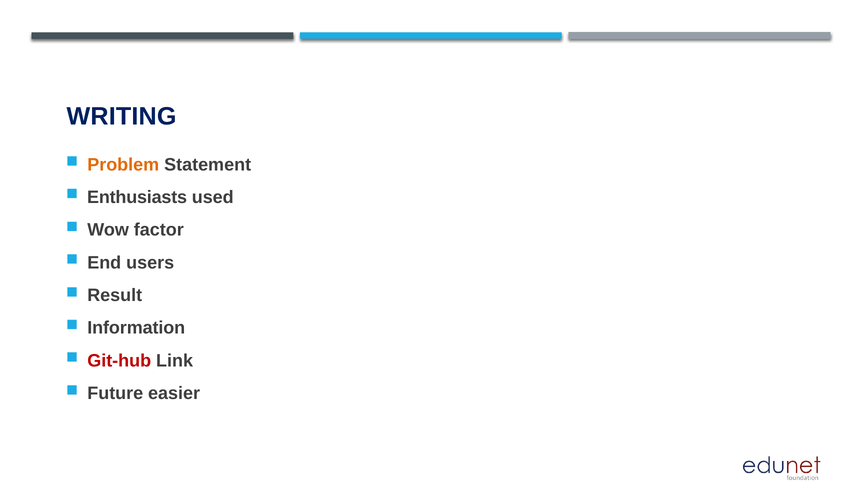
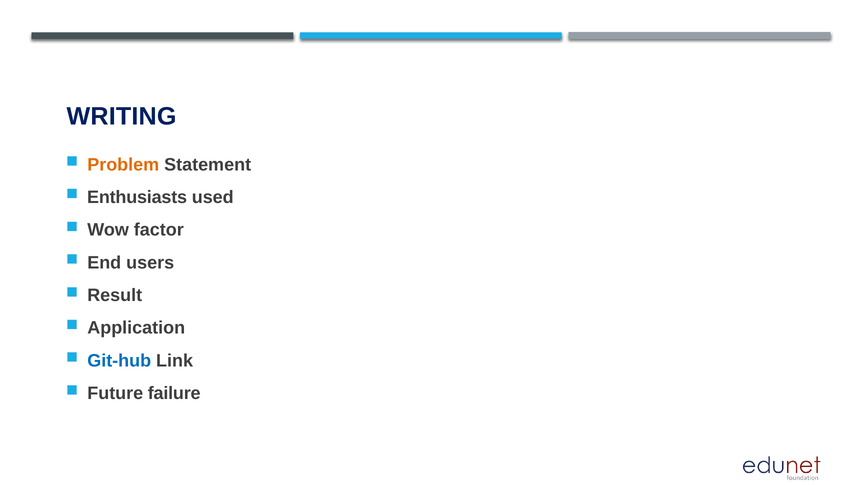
Information: Information -> Application
Git-hub colour: red -> blue
easier: easier -> failure
